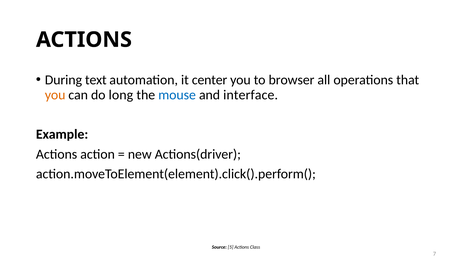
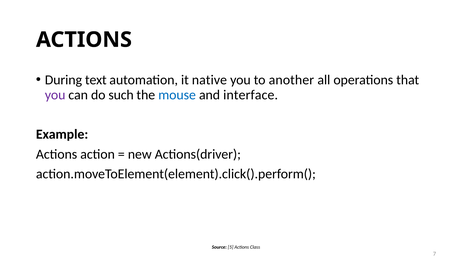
center: center -> native
browser: browser -> another
you at (55, 95) colour: orange -> purple
long: long -> such
